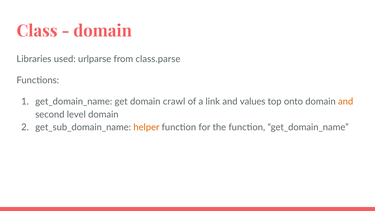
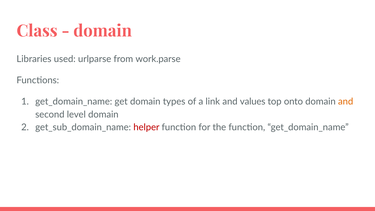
class.parse: class.parse -> work.parse
crawl: crawl -> types
helper colour: orange -> red
